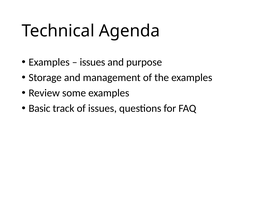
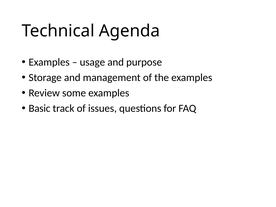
issues at (92, 62): issues -> usage
